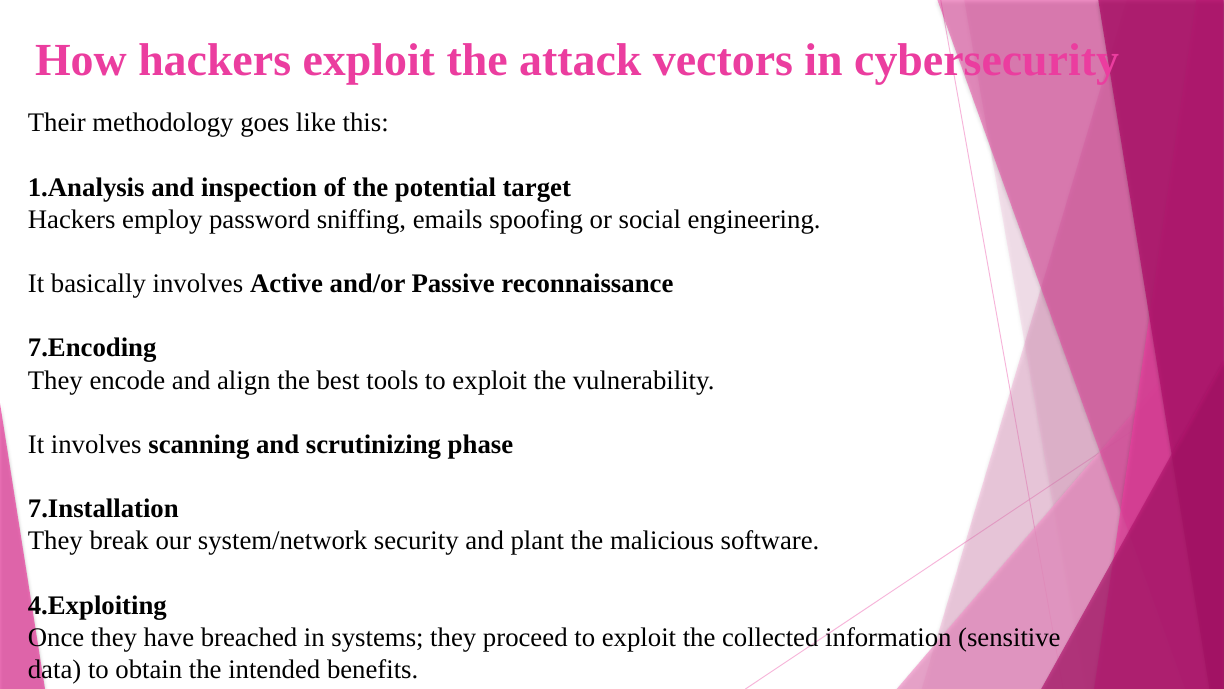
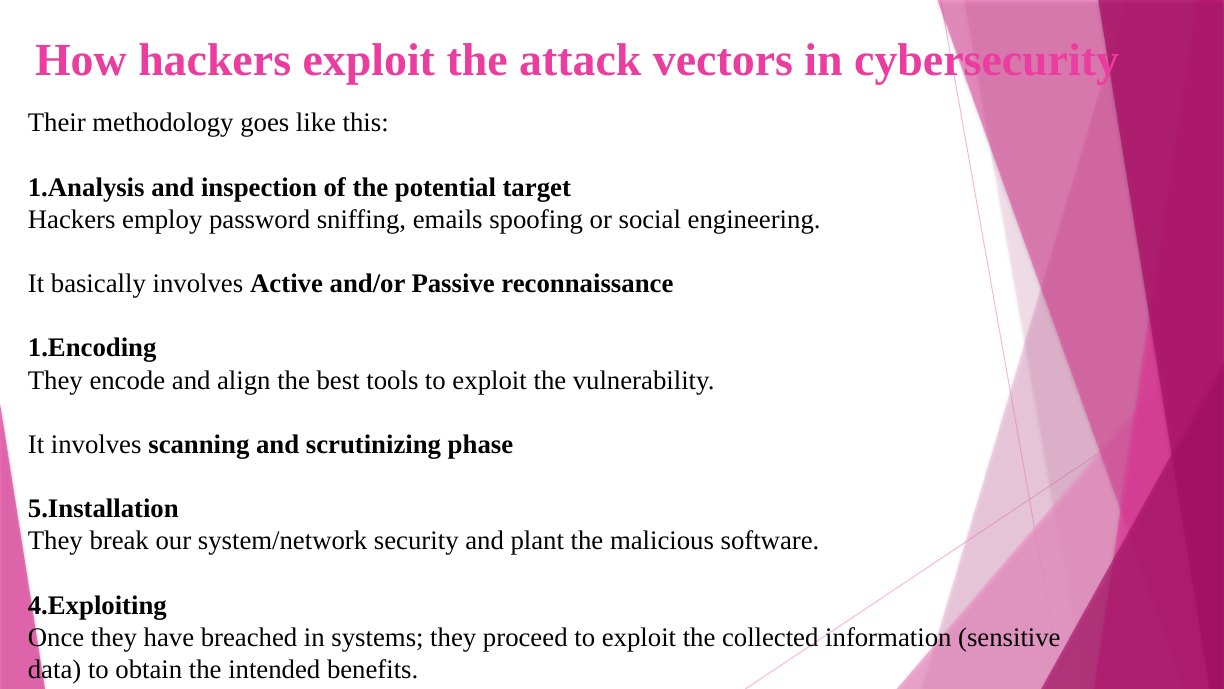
7.Encoding: 7.Encoding -> 1.Encoding
7.Installation: 7.Installation -> 5.Installation
